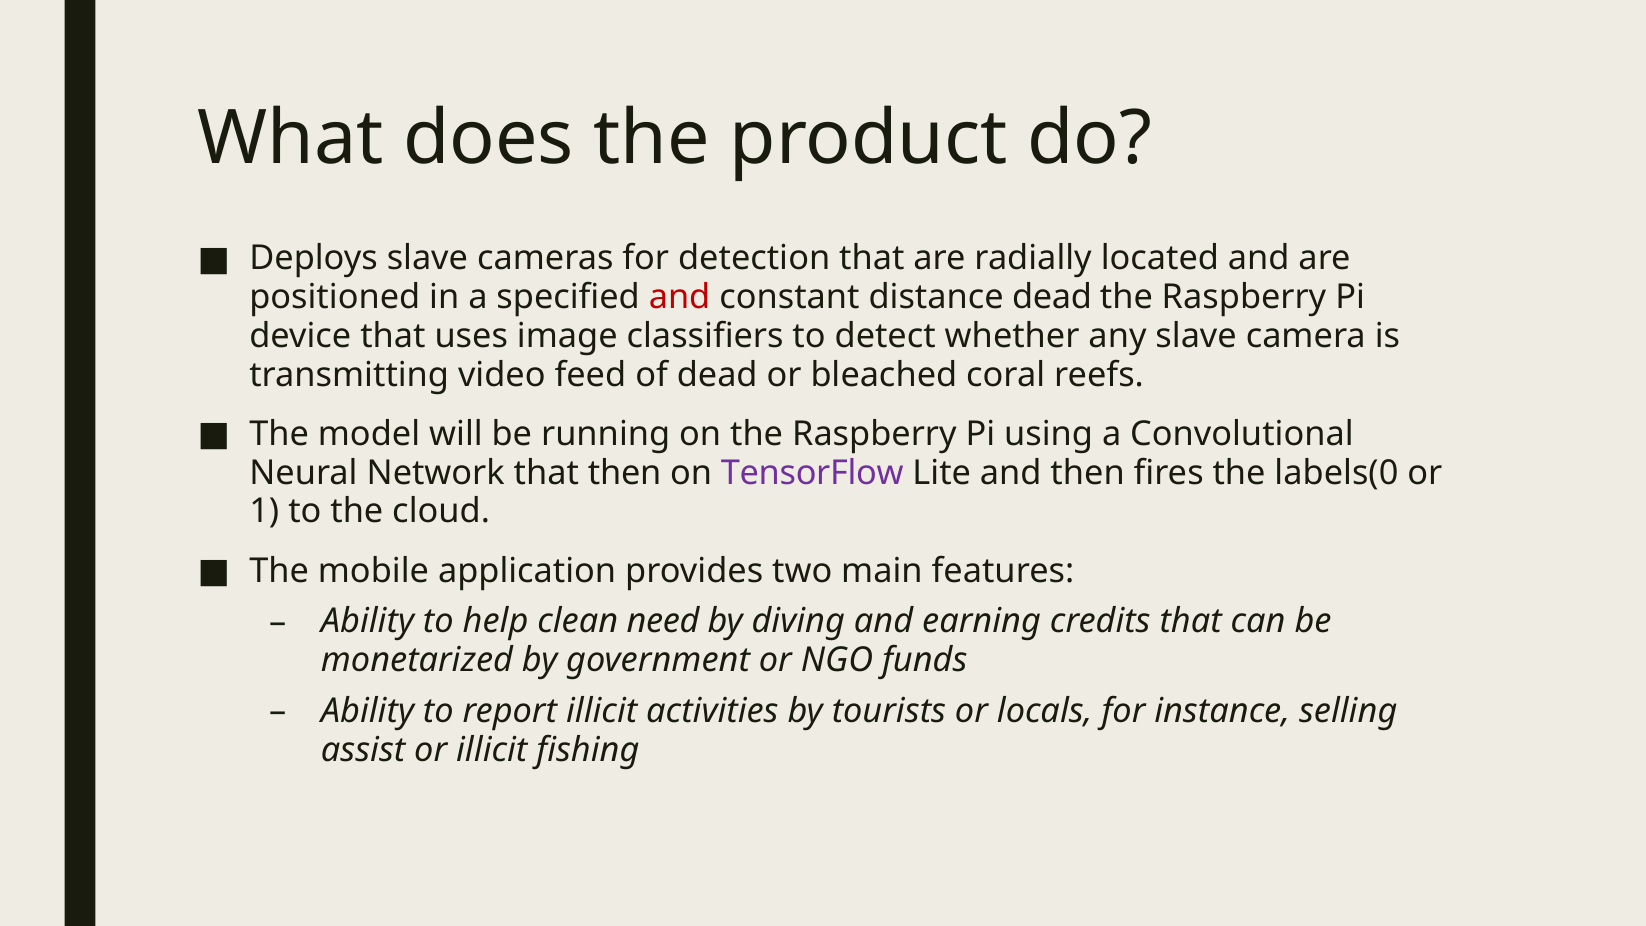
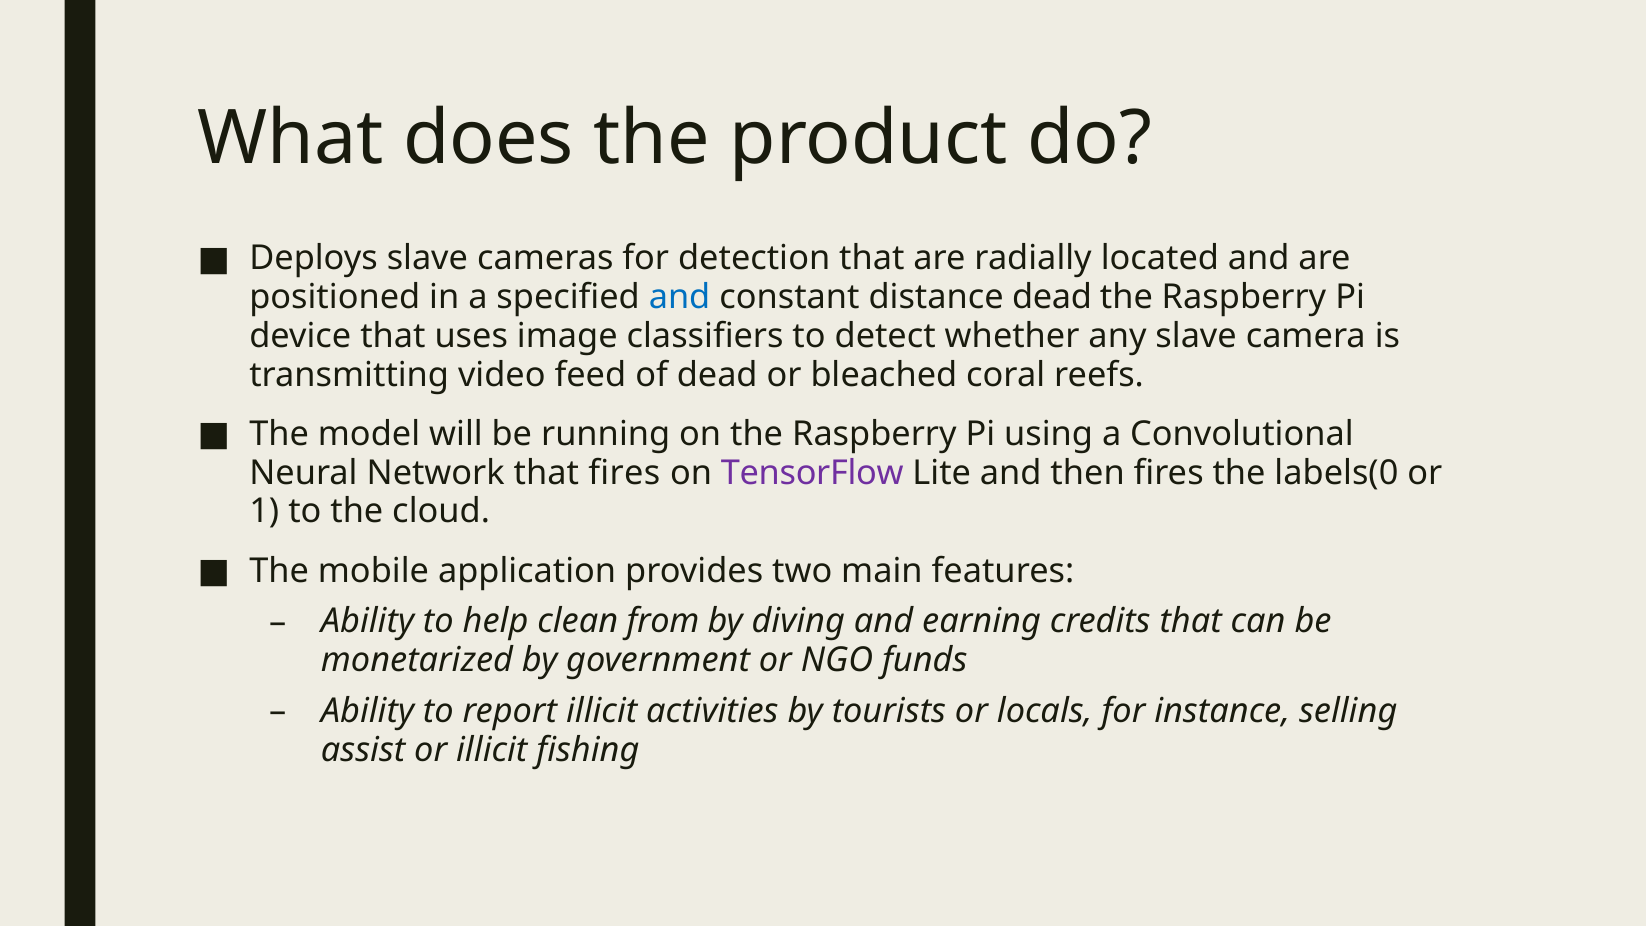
and at (680, 297) colour: red -> blue
that then: then -> fires
need: need -> from
